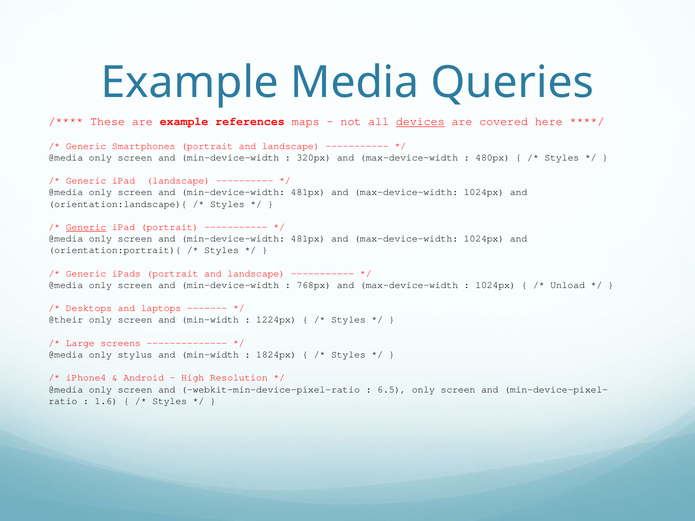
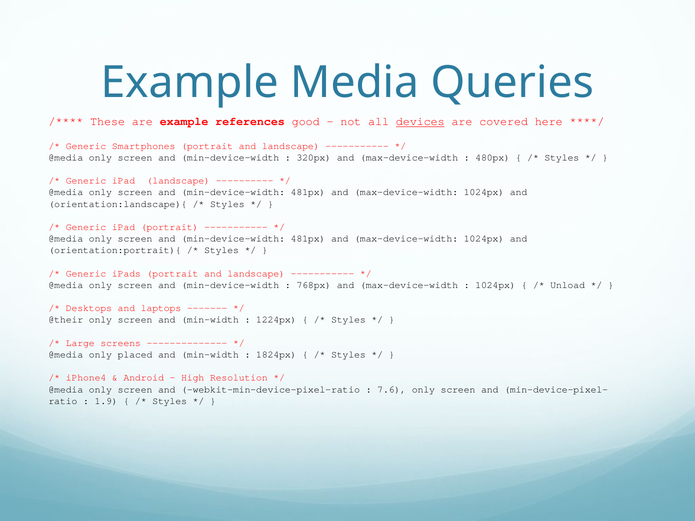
maps: maps -> good
Generic at (86, 227) underline: present -> none
stylus: stylus -> placed
6.5: 6.5 -> 7.6
1.6: 1.6 -> 1.9
